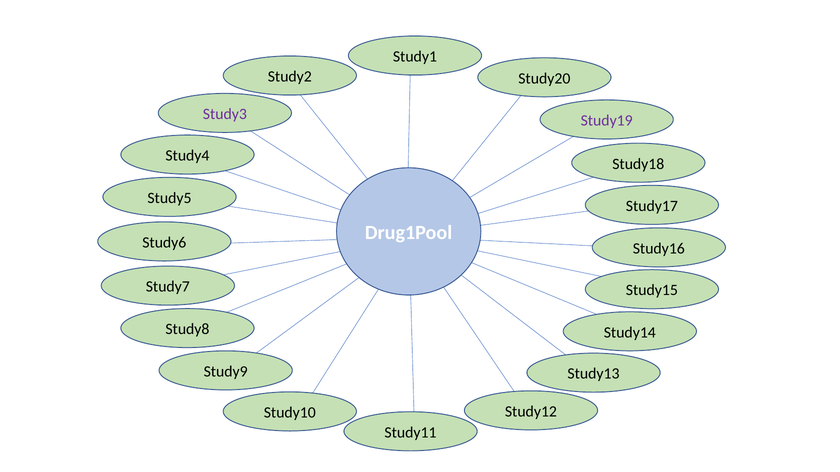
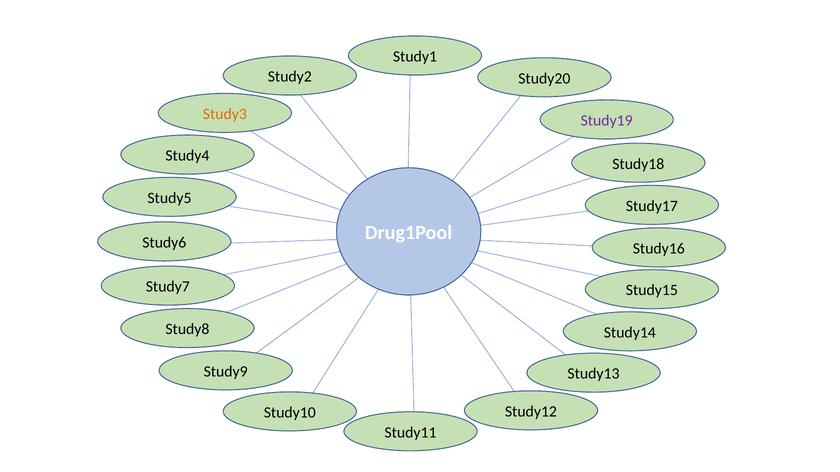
Study3 colour: purple -> orange
